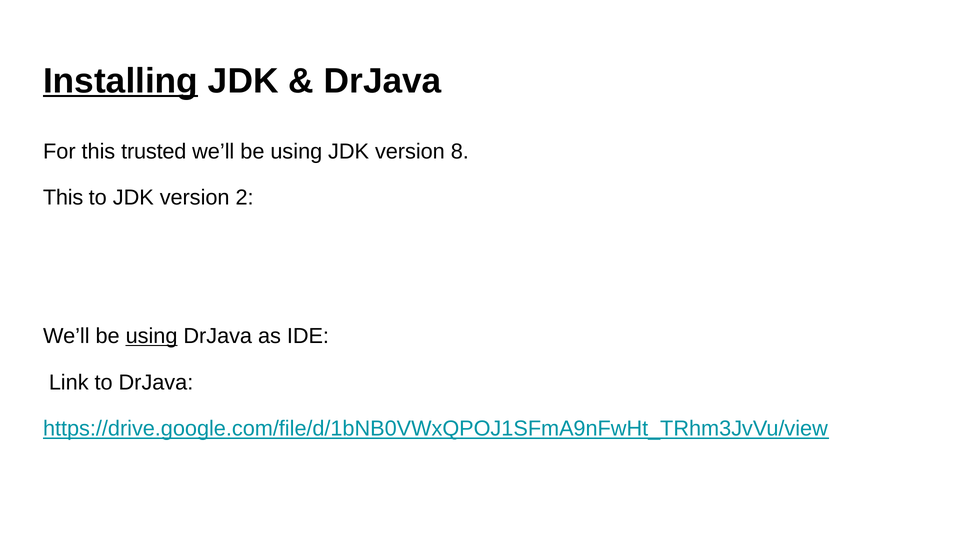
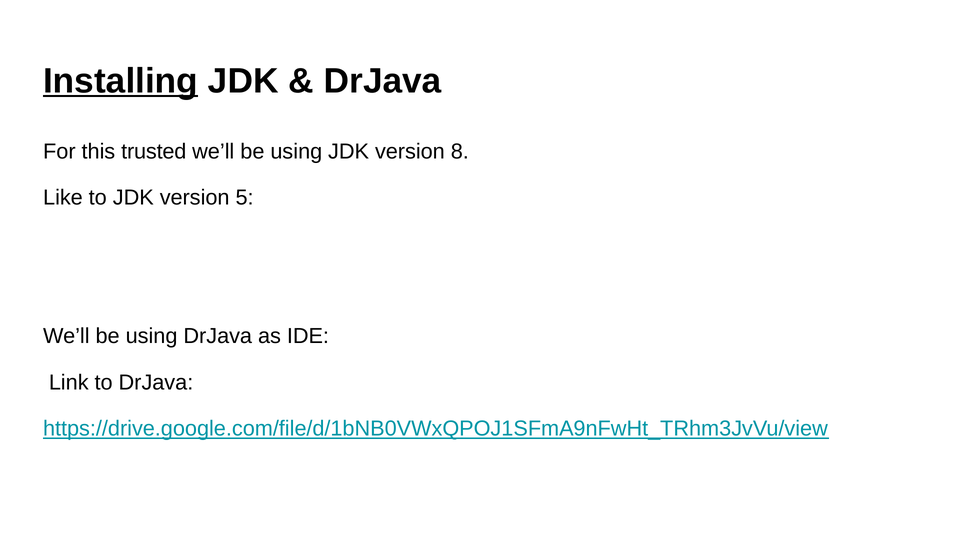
This at (63, 198): This -> Like
2: 2 -> 5
using at (152, 336) underline: present -> none
